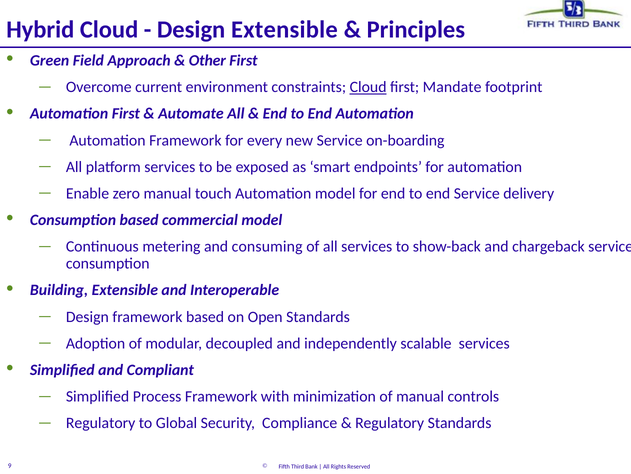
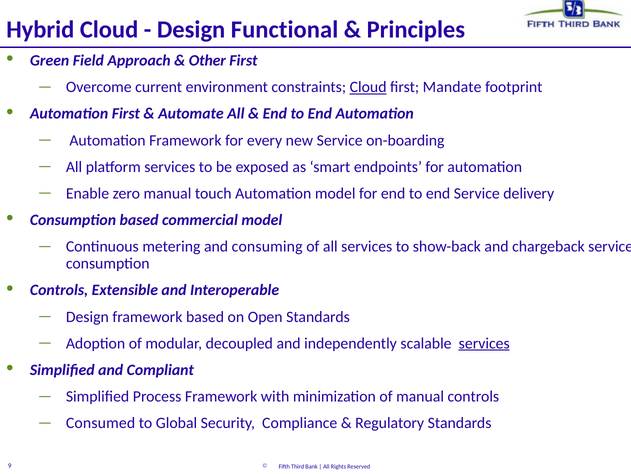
Design Extensible: Extensible -> Functional
Building at (59, 290): Building -> Controls
services at (484, 343) underline: none -> present
Regulatory at (101, 422): Regulatory -> Consumed
